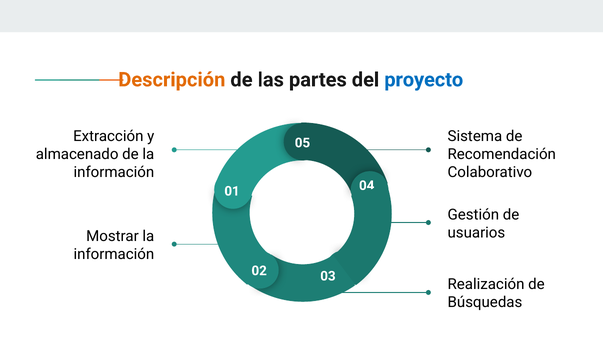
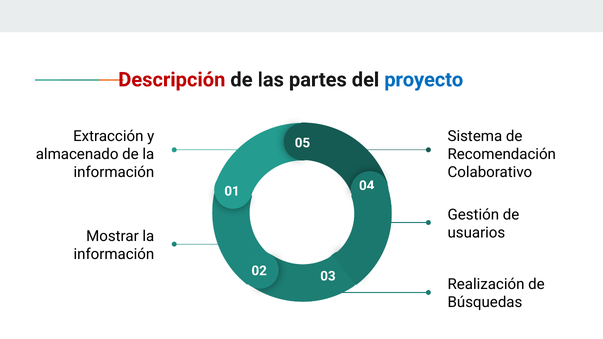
Descripción colour: orange -> red
